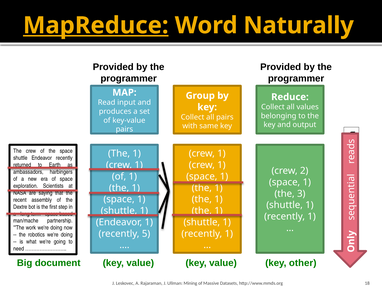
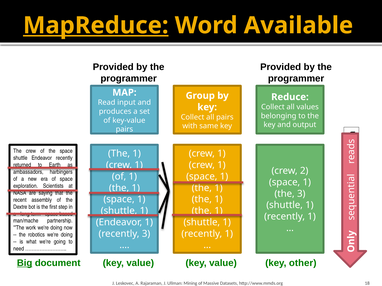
Naturally: Naturally -> Available
recently 5: 5 -> 3
Big underline: none -> present
